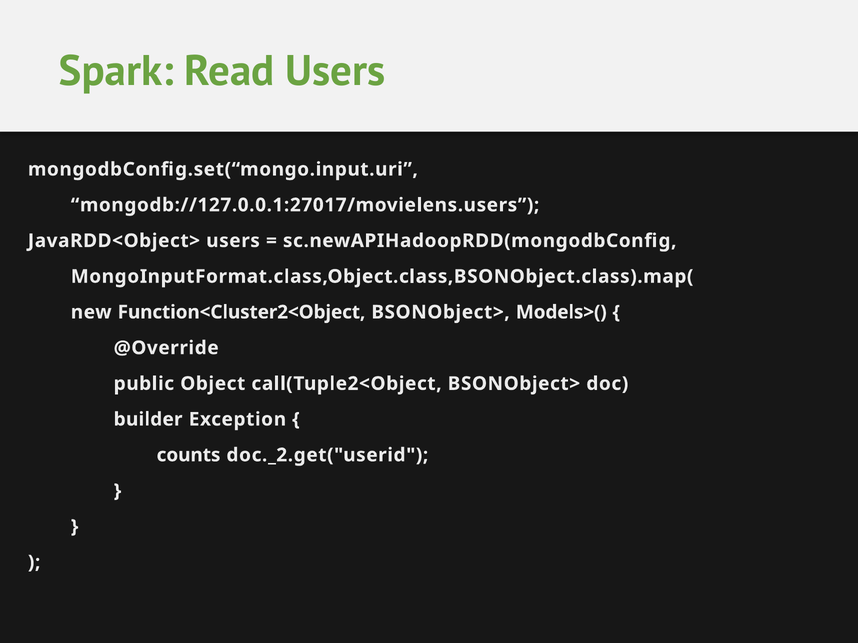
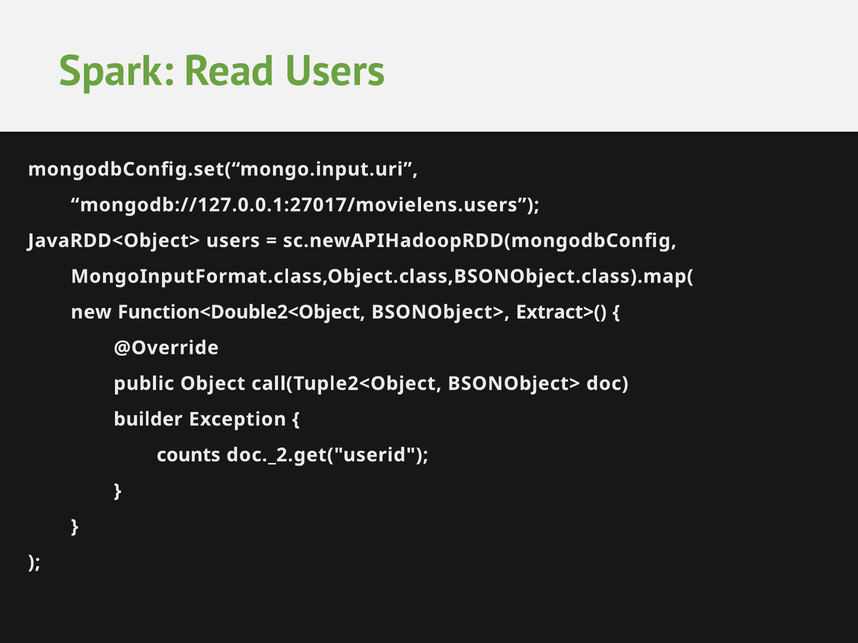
Function<Cluster2<Object: Function<Cluster2<Object -> Function<Double2<Object
Models>(: Models>( -> Extract>(
